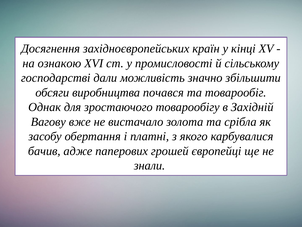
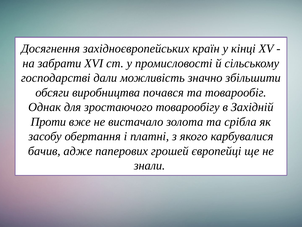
ознакою: ознакою -> забрати
Вагову: Вагову -> Проти
